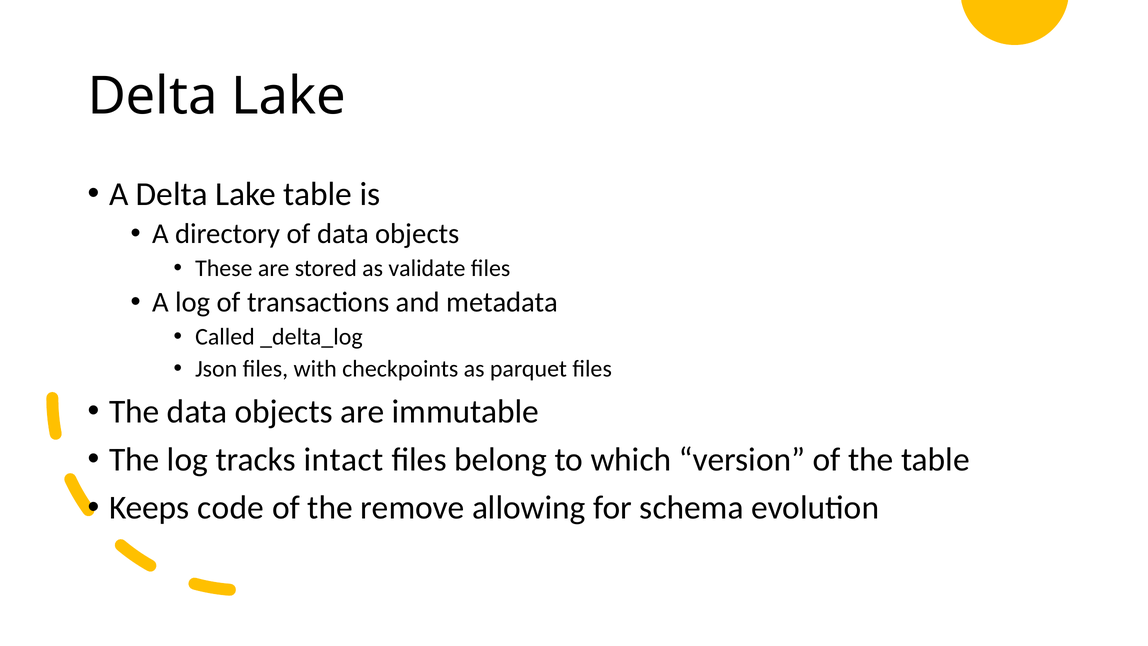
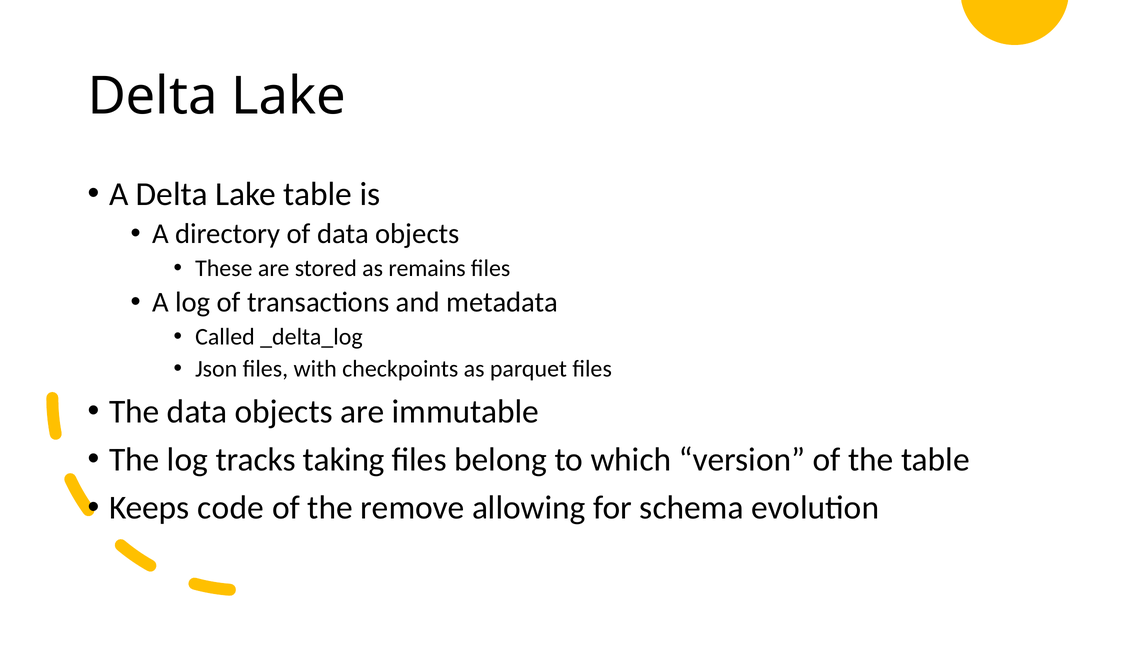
validate: validate -> remains
intact: intact -> taking
